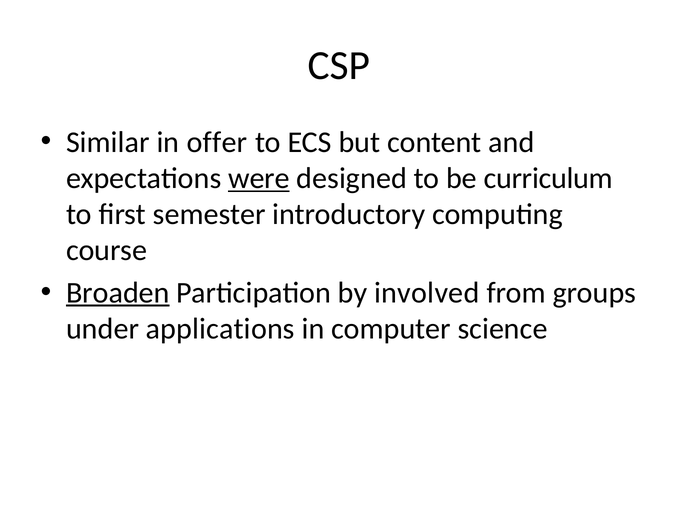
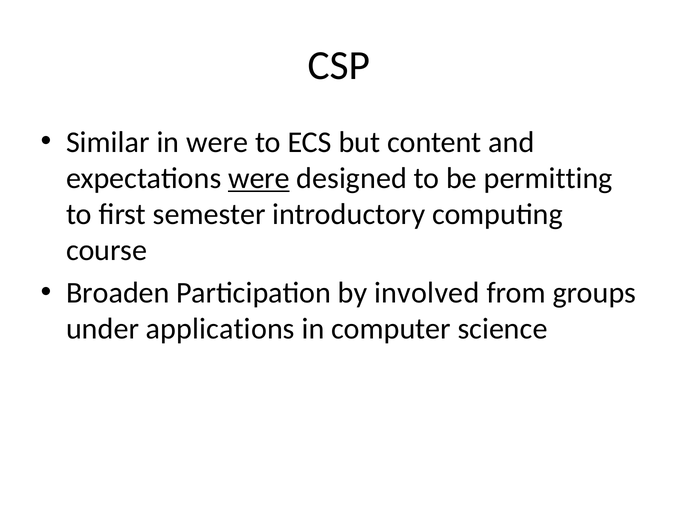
in offer: offer -> were
curriculum: curriculum -> permitting
Broaden underline: present -> none
